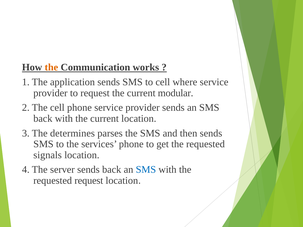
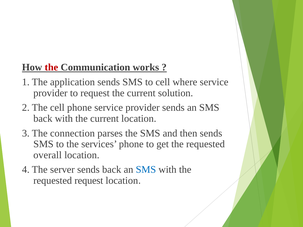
the at (51, 67) colour: orange -> red
modular: modular -> solution
determines: determines -> connection
signals: signals -> overall
